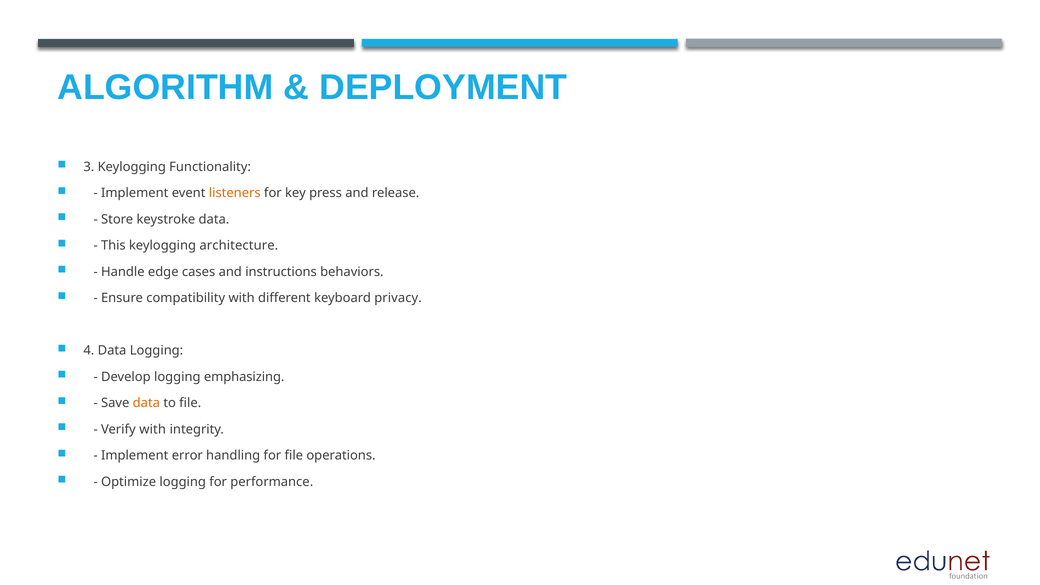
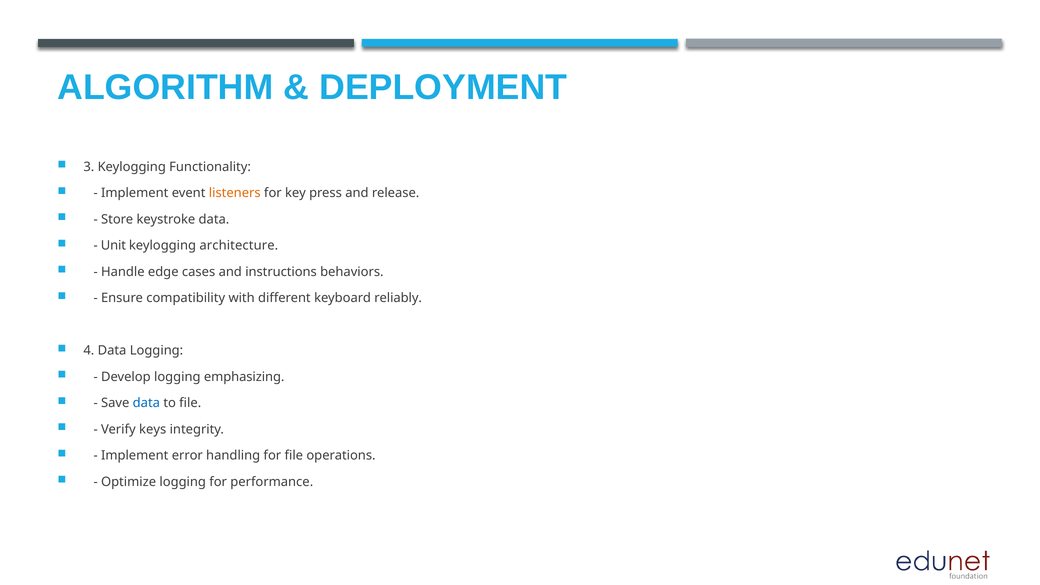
This: This -> Unit
privacy: privacy -> reliably
data at (146, 403) colour: orange -> blue
Verify with: with -> keys
